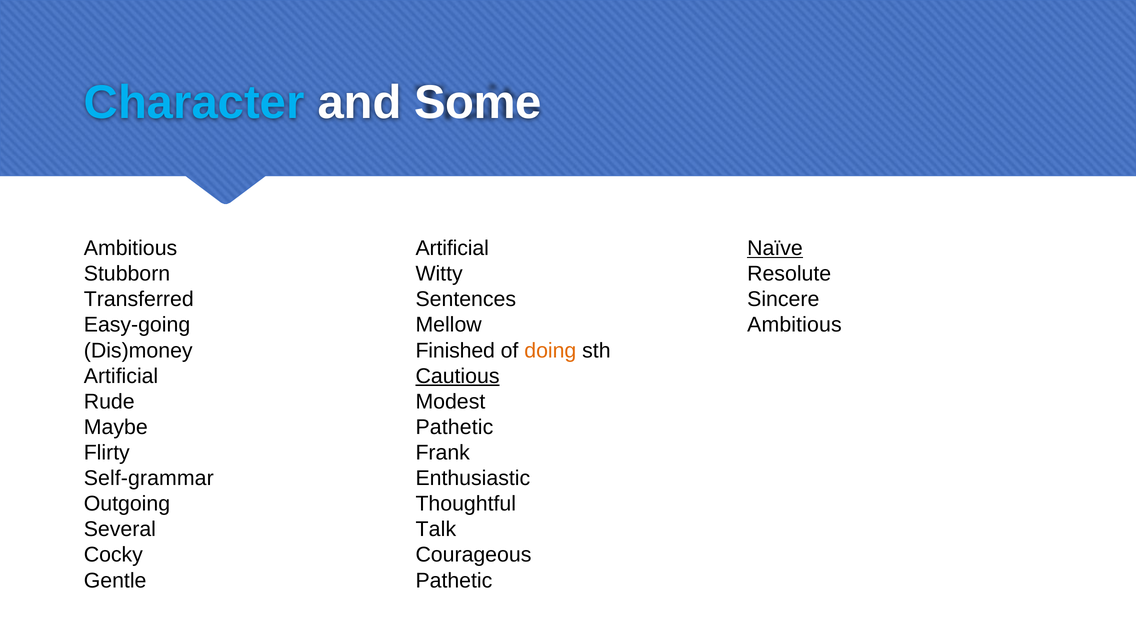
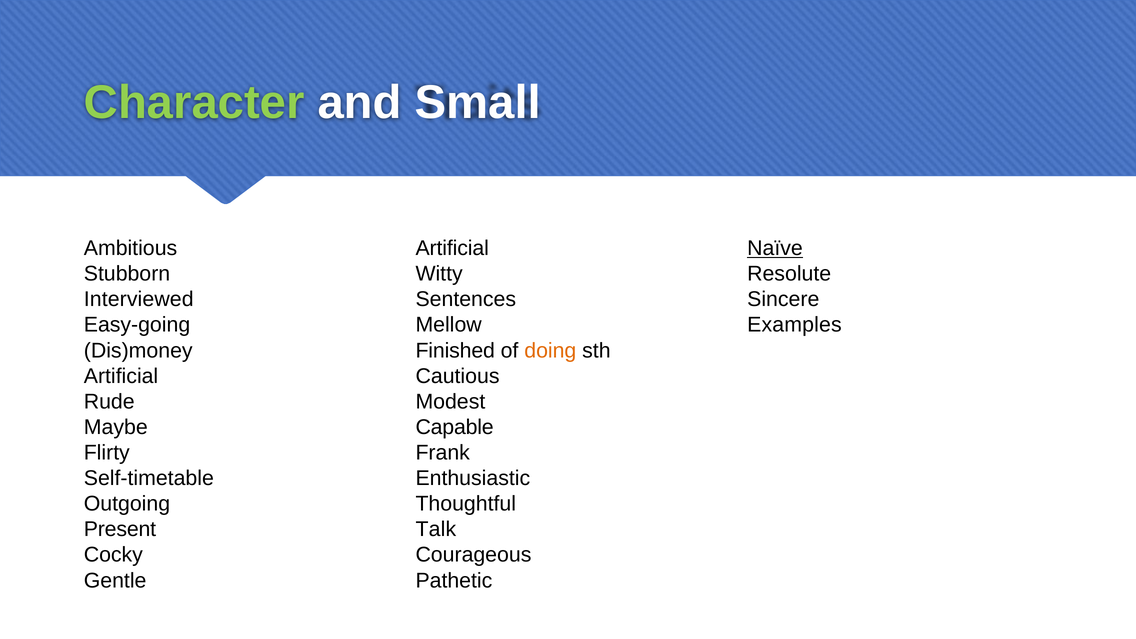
Character colour: light blue -> light green
Some: Some -> Small
Transferred: Transferred -> Interviewed
Ambitious at (794, 325): Ambitious -> Examples
Cautious underline: present -> none
Pathetic at (454, 427): Pathetic -> Capable
Self-grammar: Self-grammar -> Self-timetable
Several: Several -> Present
